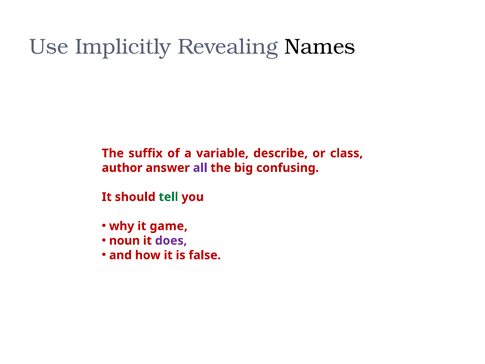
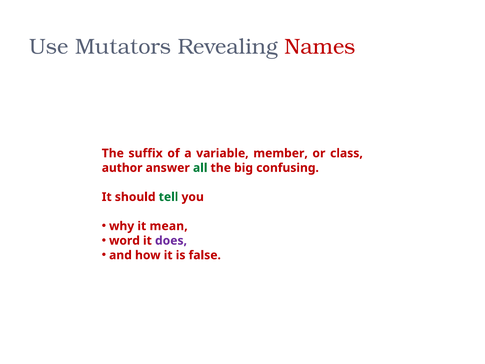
Implicitly: Implicitly -> Mutators
Names colour: black -> red
describe: describe -> member
all colour: purple -> green
game: game -> mean
noun: noun -> word
